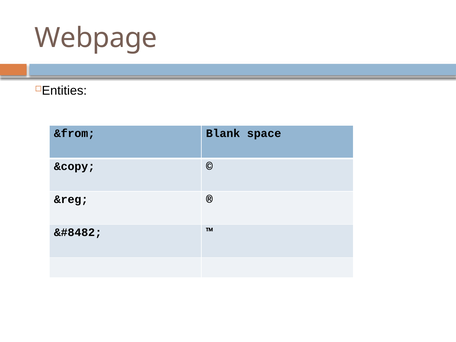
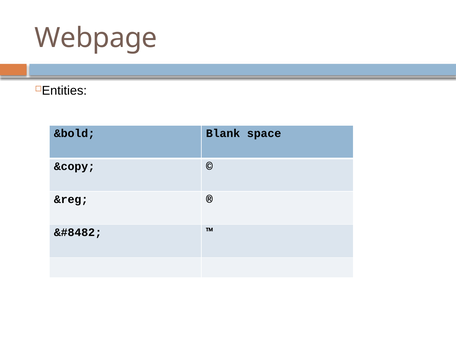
&from: &from -> &bold
